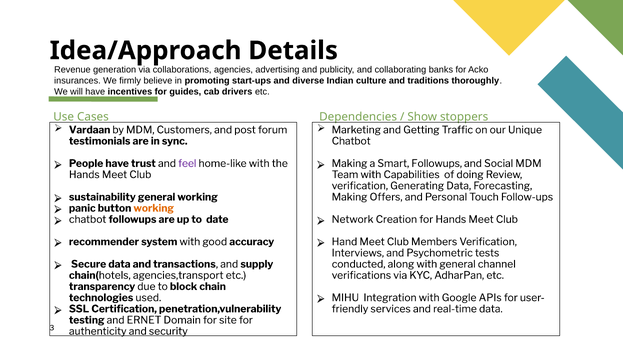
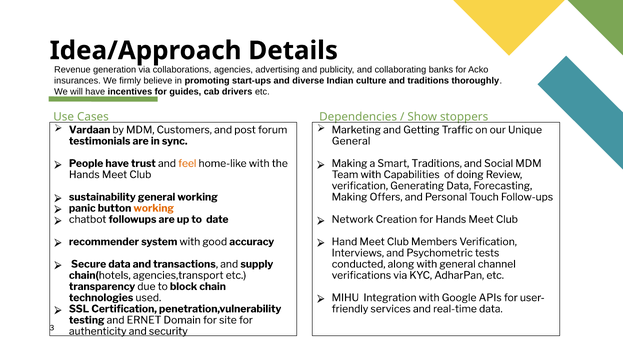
Chatbot at (351, 141): Chatbot -> General
feel colour: purple -> orange
Smart Followups: Followups -> Traditions
